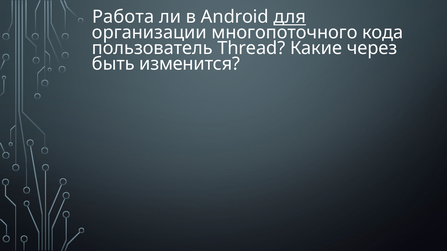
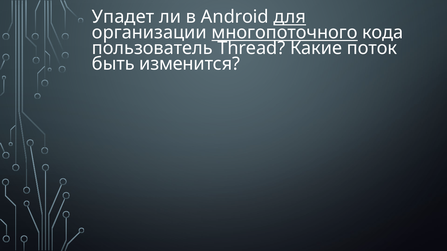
Работа: Работа -> Упадет
многопоточного underline: none -> present
через: через -> поток
